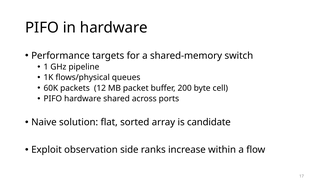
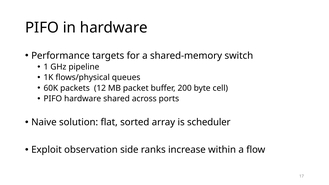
candidate: candidate -> scheduler
